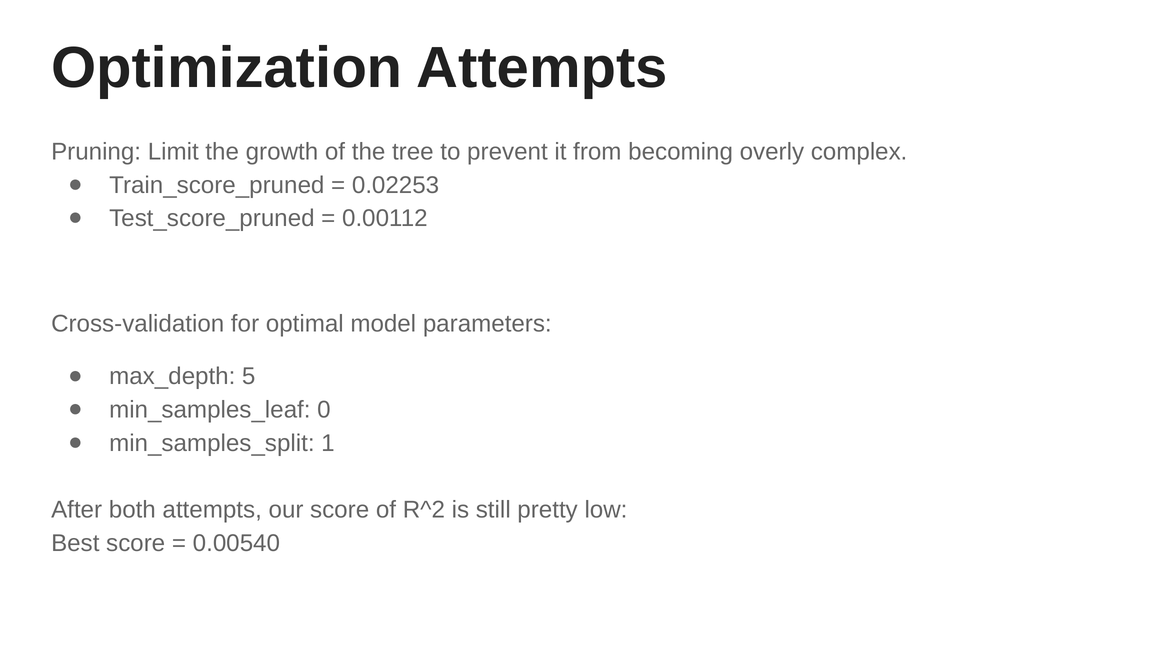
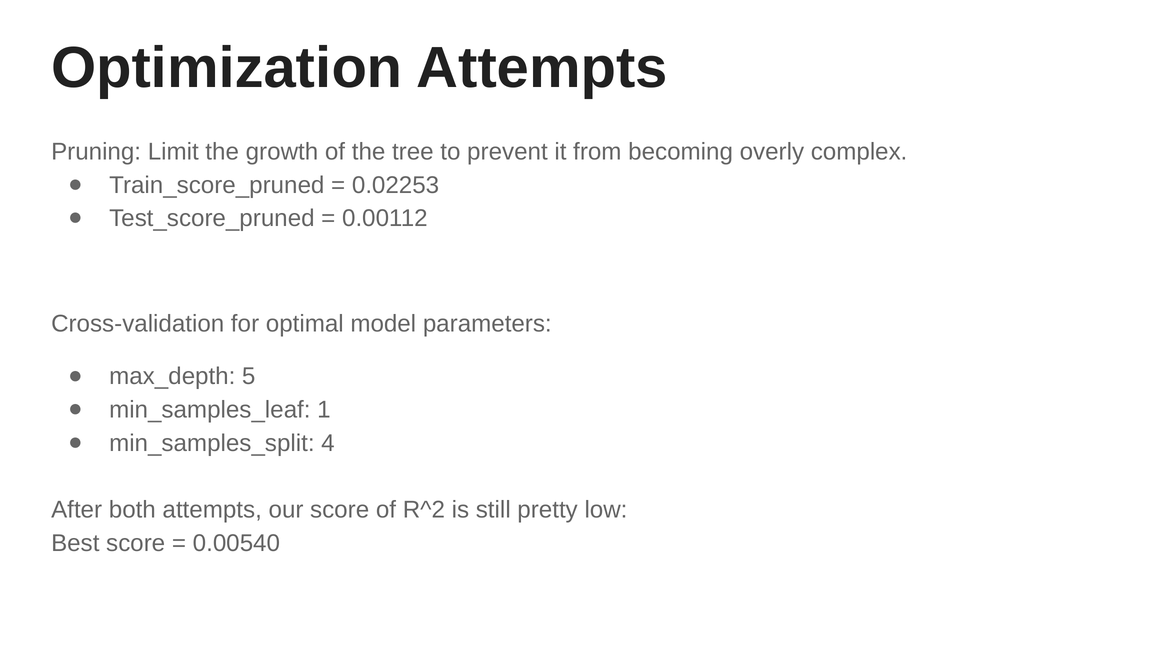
0: 0 -> 1
1: 1 -> 4
